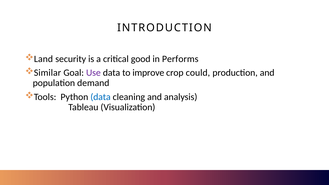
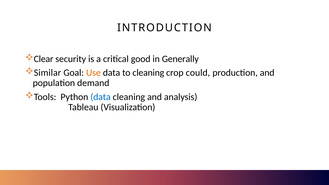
Land: Land -> Clear
Performs: Performs -> Generally
Use colour: purple -> orange
to improve: improve -> cleaning
